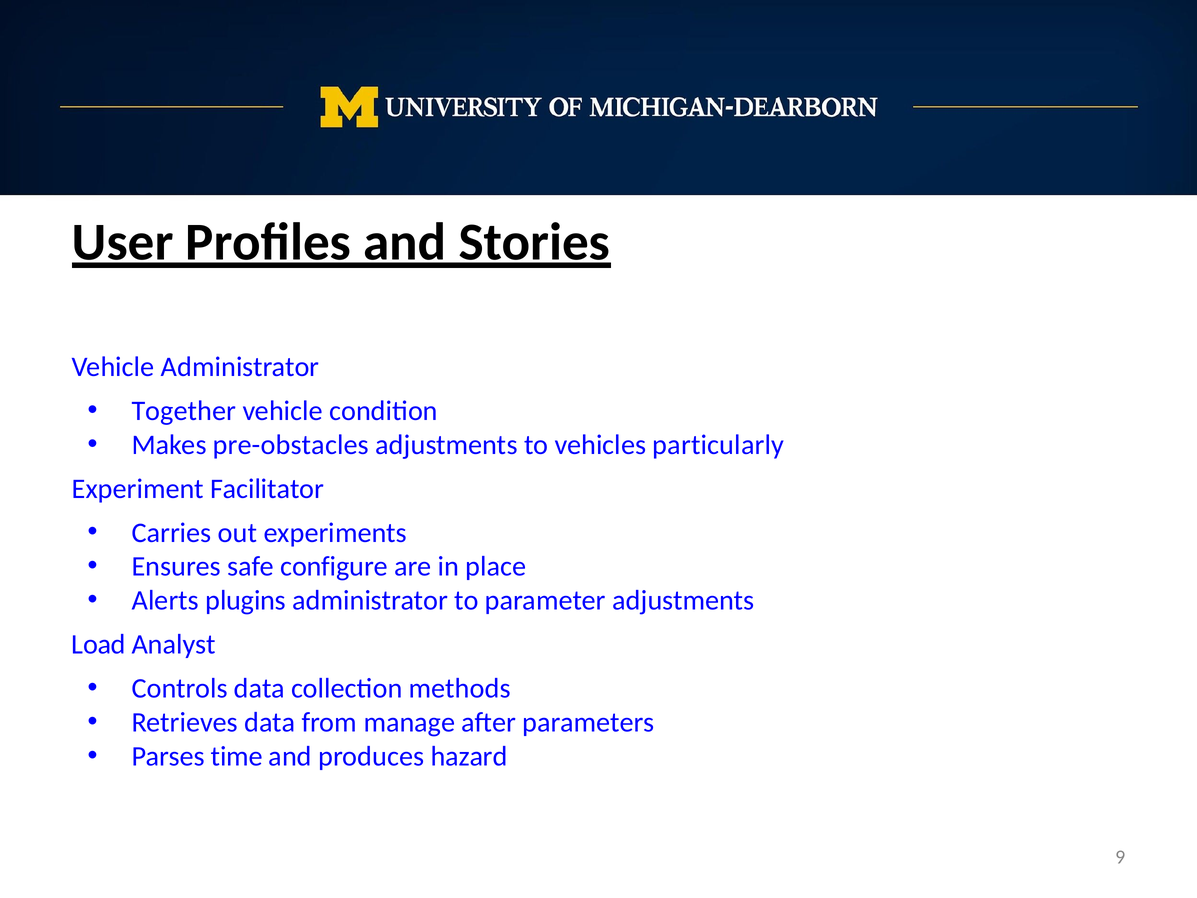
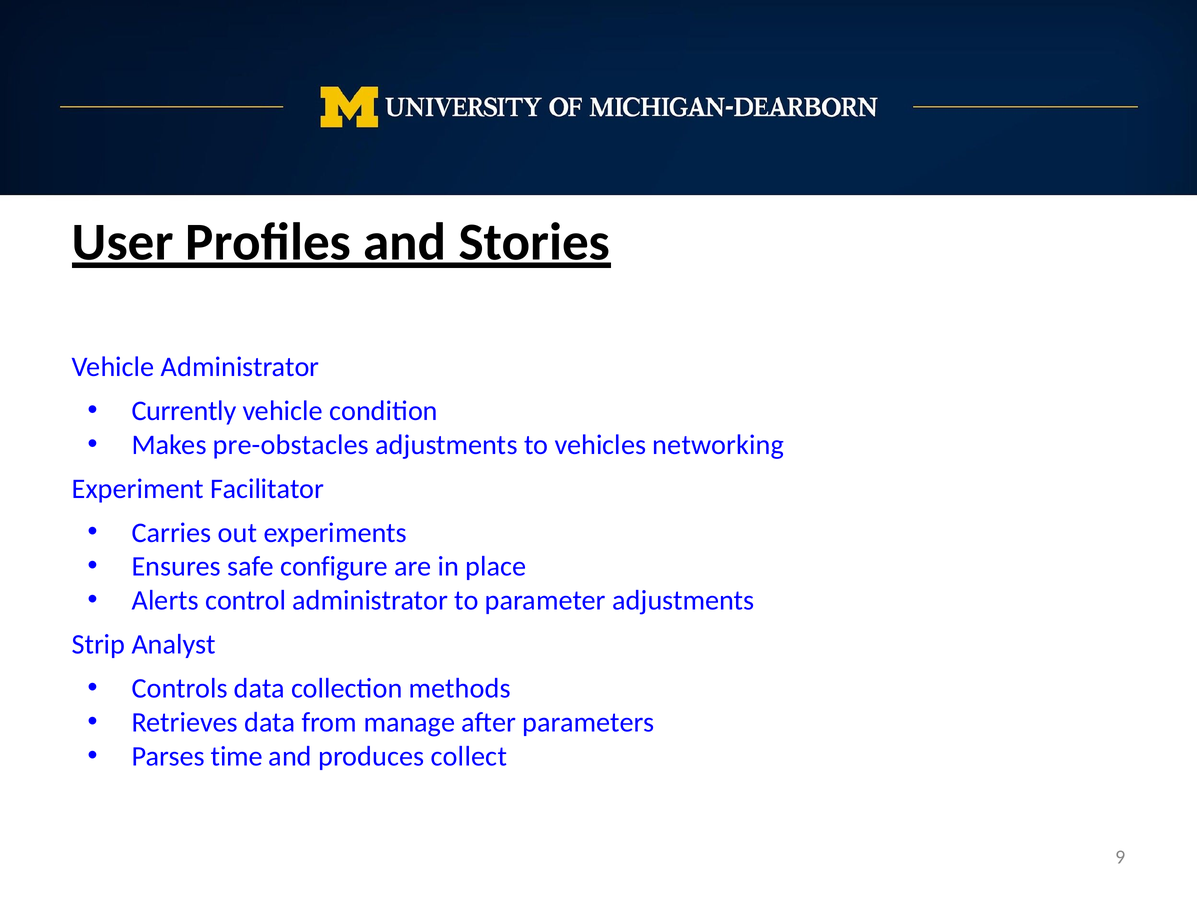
Together: Together -> Currently
particularly: particularly -> networking
plugins: plugins -> control
Load: Load -> Strip
hazard: hazard -> collect
